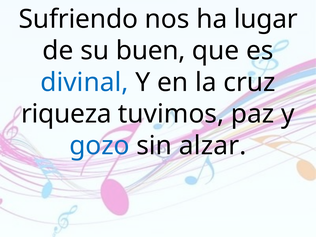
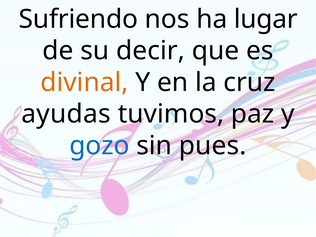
buen: buen -> decir
divinal colour: blue -> orange
riqueza: riqueza -> ayudas
alzar: alzar -> pues
